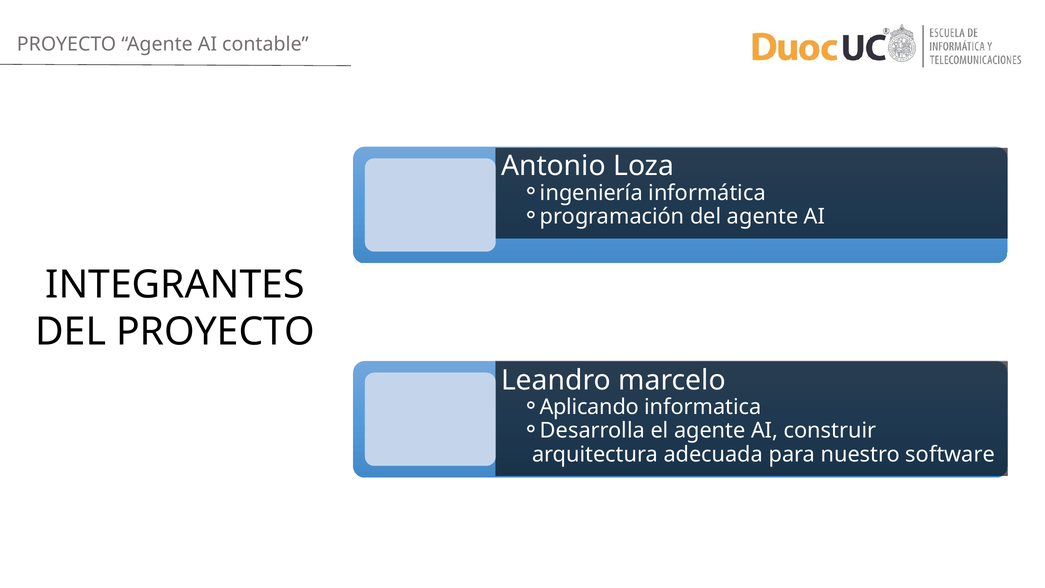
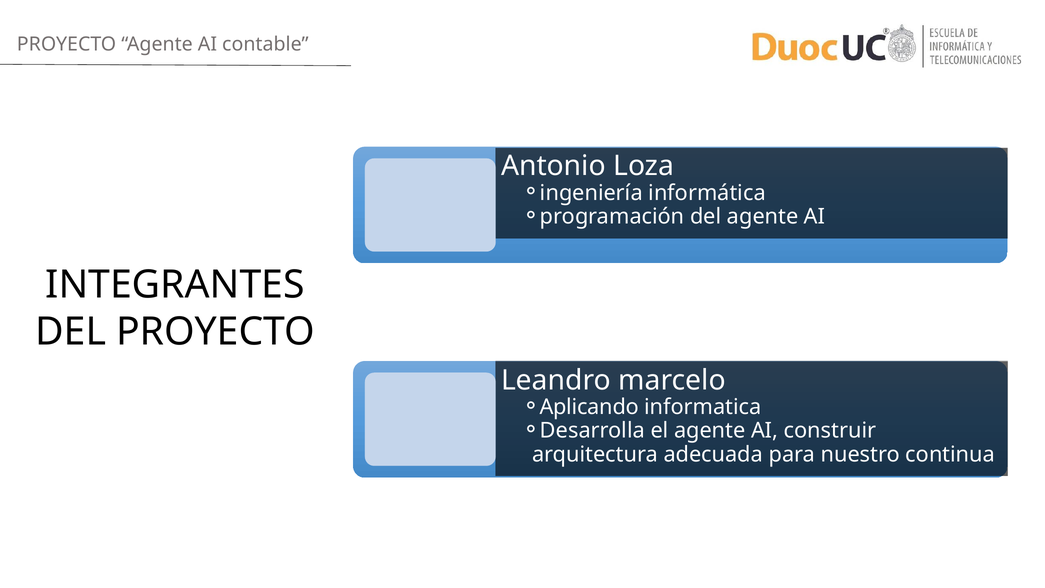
software: software -> continua
